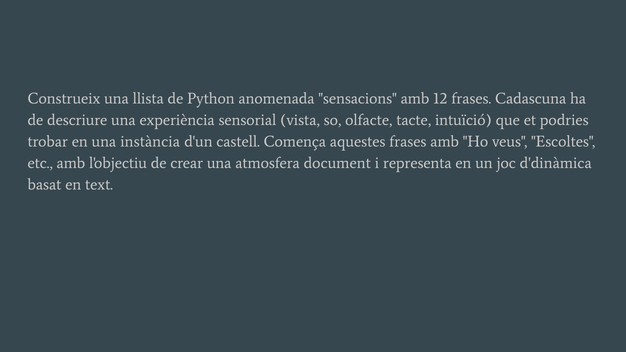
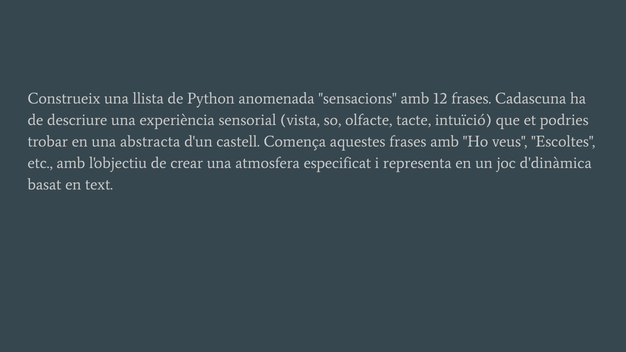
instància: instància -> abstracta
document: document -> especificat
